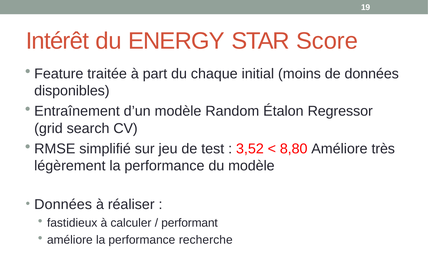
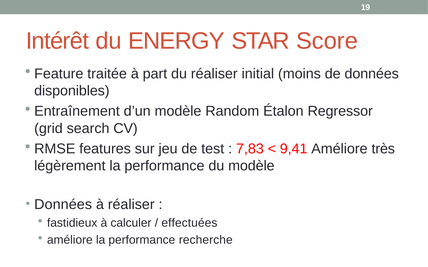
du chaque: chaque -> réaliser
simplifié: simplifié -> features
3,52: 3,52 -> 7,83
8,80: 8,80 -> 9,41
performant: performant -> effectuées
